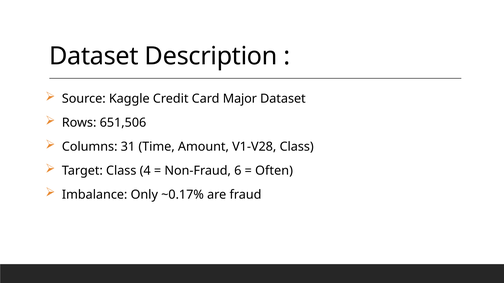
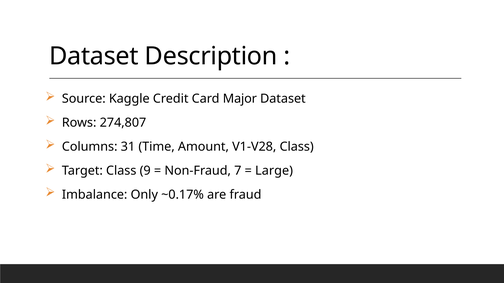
651,506: 651,506 -> 274,807
4: 4 -> 9
6: 6 -> 7
Often: Often -> Large
